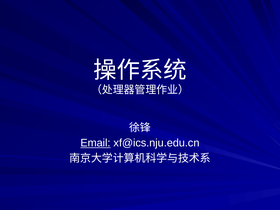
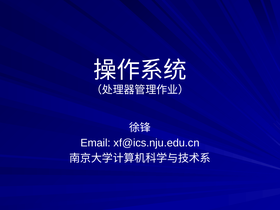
Email underline: present -> none
